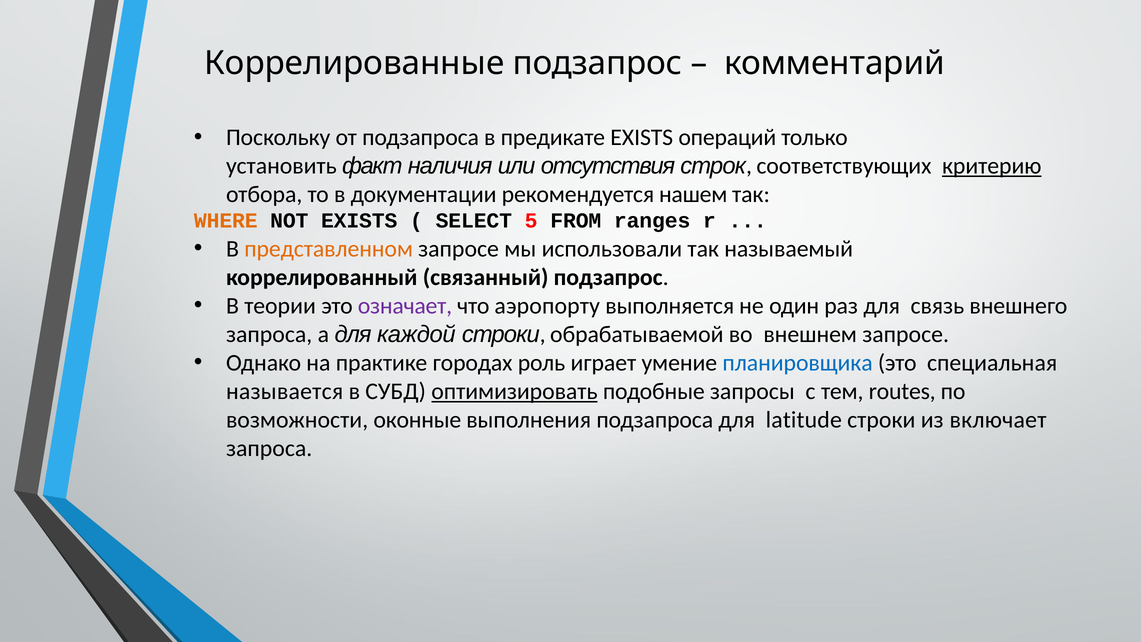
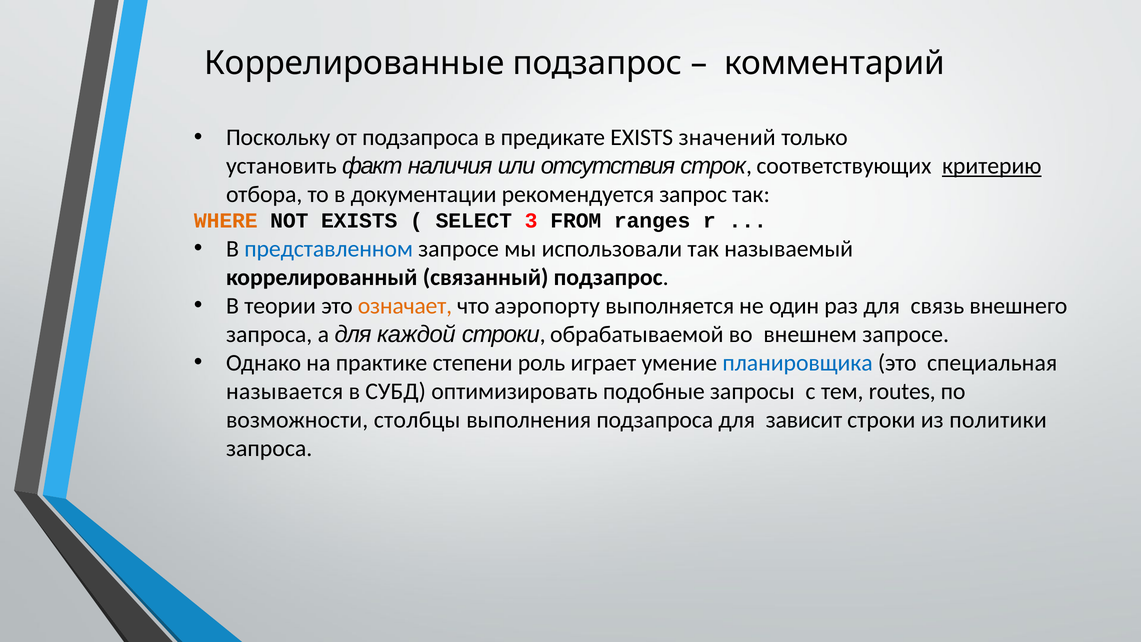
операций: операций -> значений
нашем: нашем -> запрос
5: 5 -> 3
представленном colour: orange -> blue
означает colour: purple -> orange
городах: городах -> степени
оптимизировать underline: present -> none
оконные: оконные -> столбцы
latitude: latitude -> зависит
включает: включает -> политики
